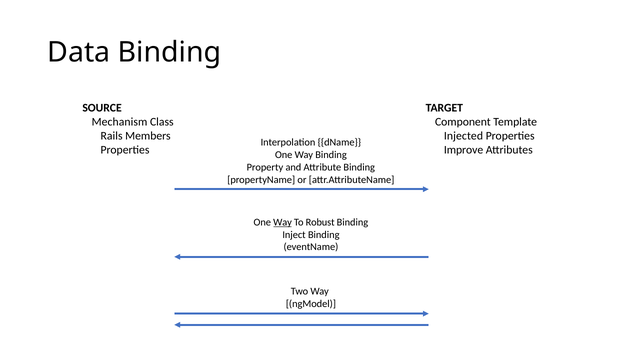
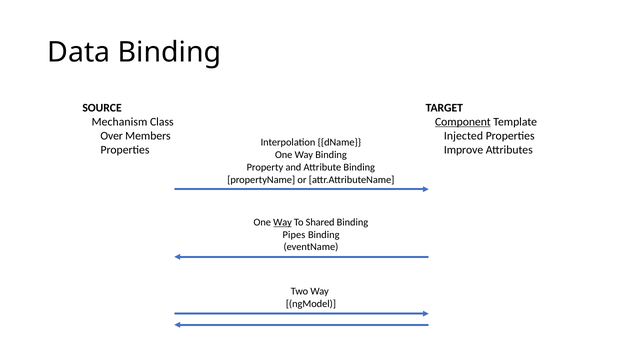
Component underline: none -> present
Rails: Rails -> Over
Robust: Robust -> Shared
Inject: Inject -> Pipes
